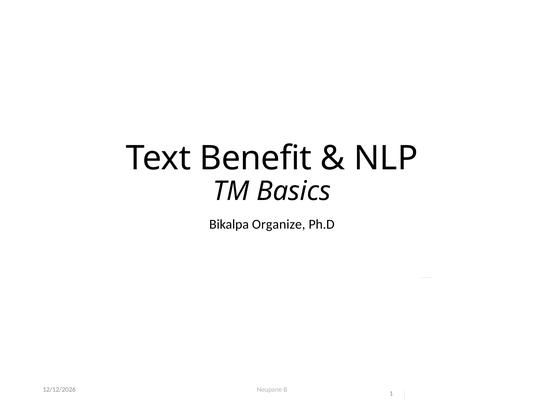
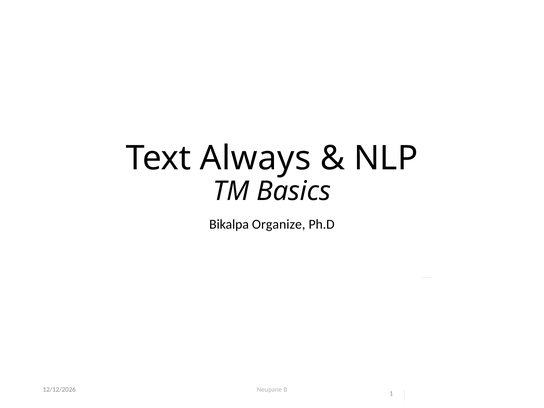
Benefit: Benefit -> Always
